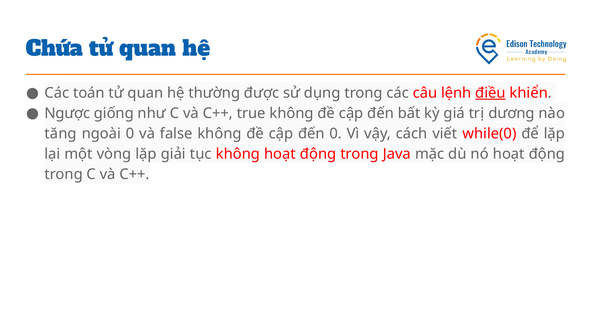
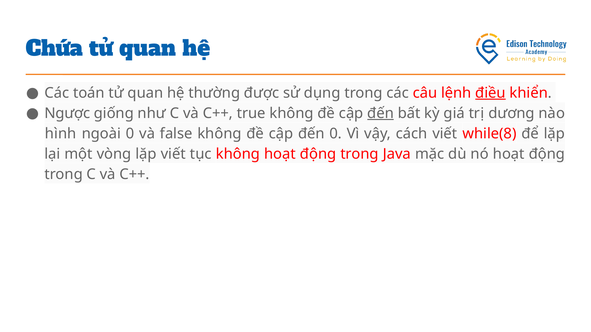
đến at (381, 113) underline: none -> present
tăng: tăng -> hình
while(0: while(0 -> while(8
lặp giải: giải -> viết
